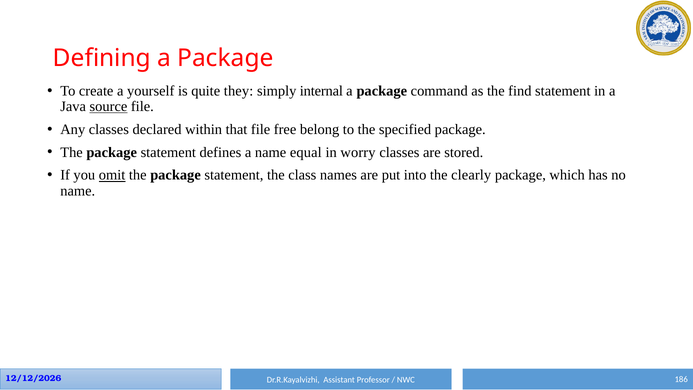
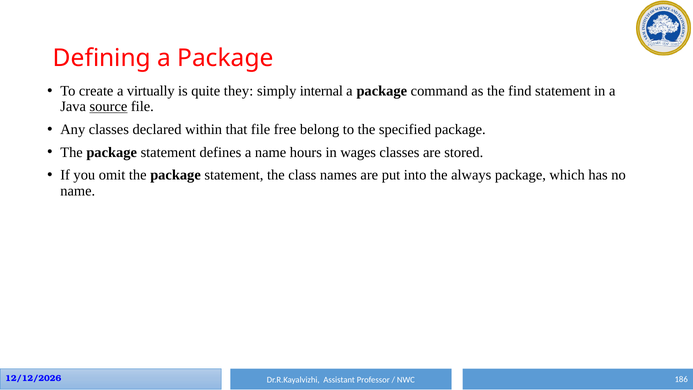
yourself: yourself -> virtually
equal: equal -> hours
worry: worry -> wages
omit underline: present -> none
clearly: clearly -> always
